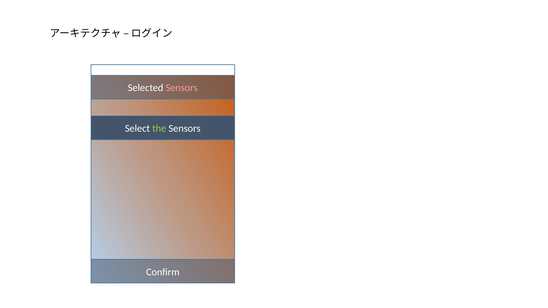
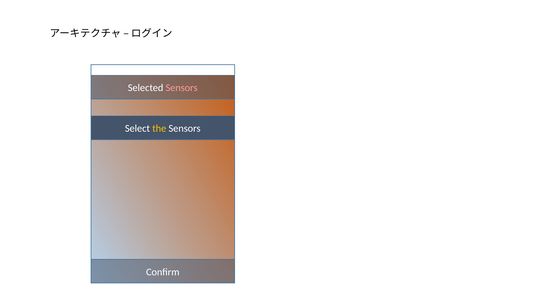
the colour: light green -> yellow
